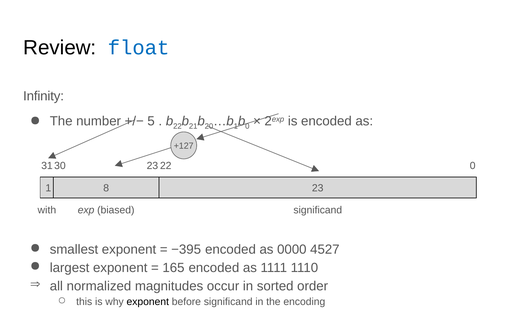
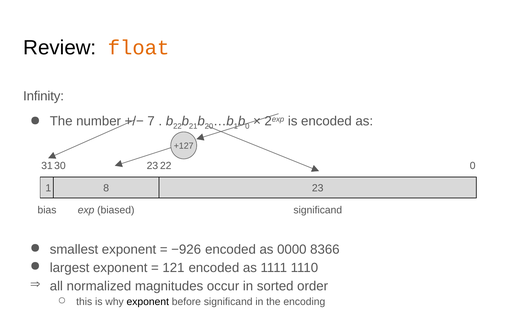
float colour: blue -> orange
5: 5 -> 7
with: with -> bias
−395: −395 -> −926
4527: 4527 -> 8366
165: 165 -> 121
